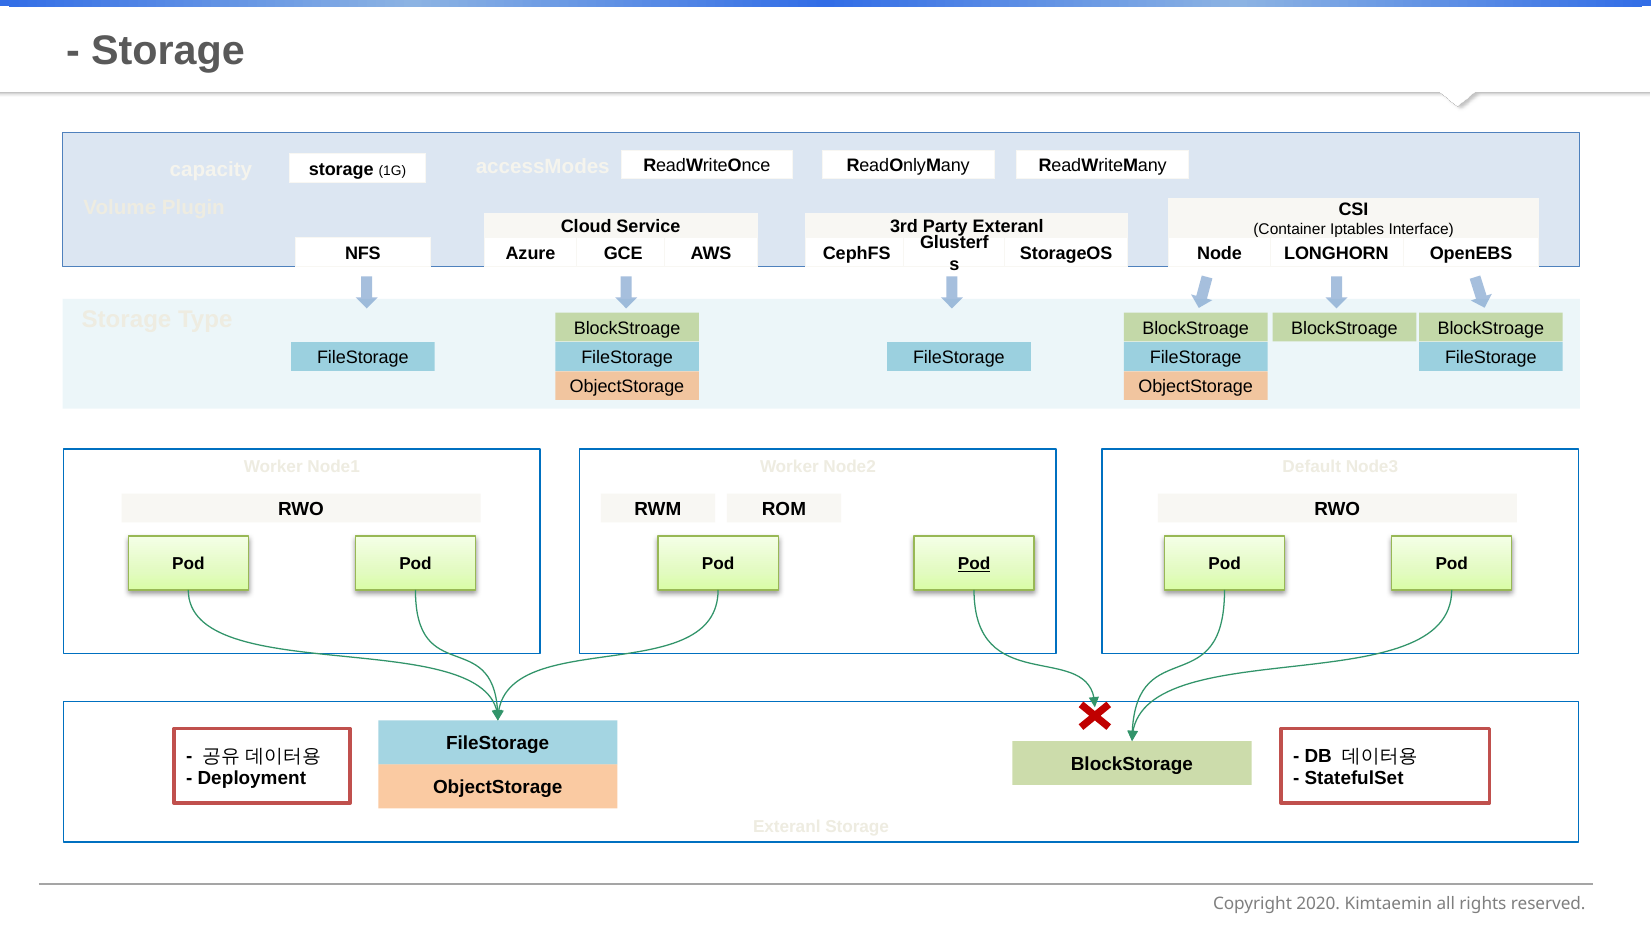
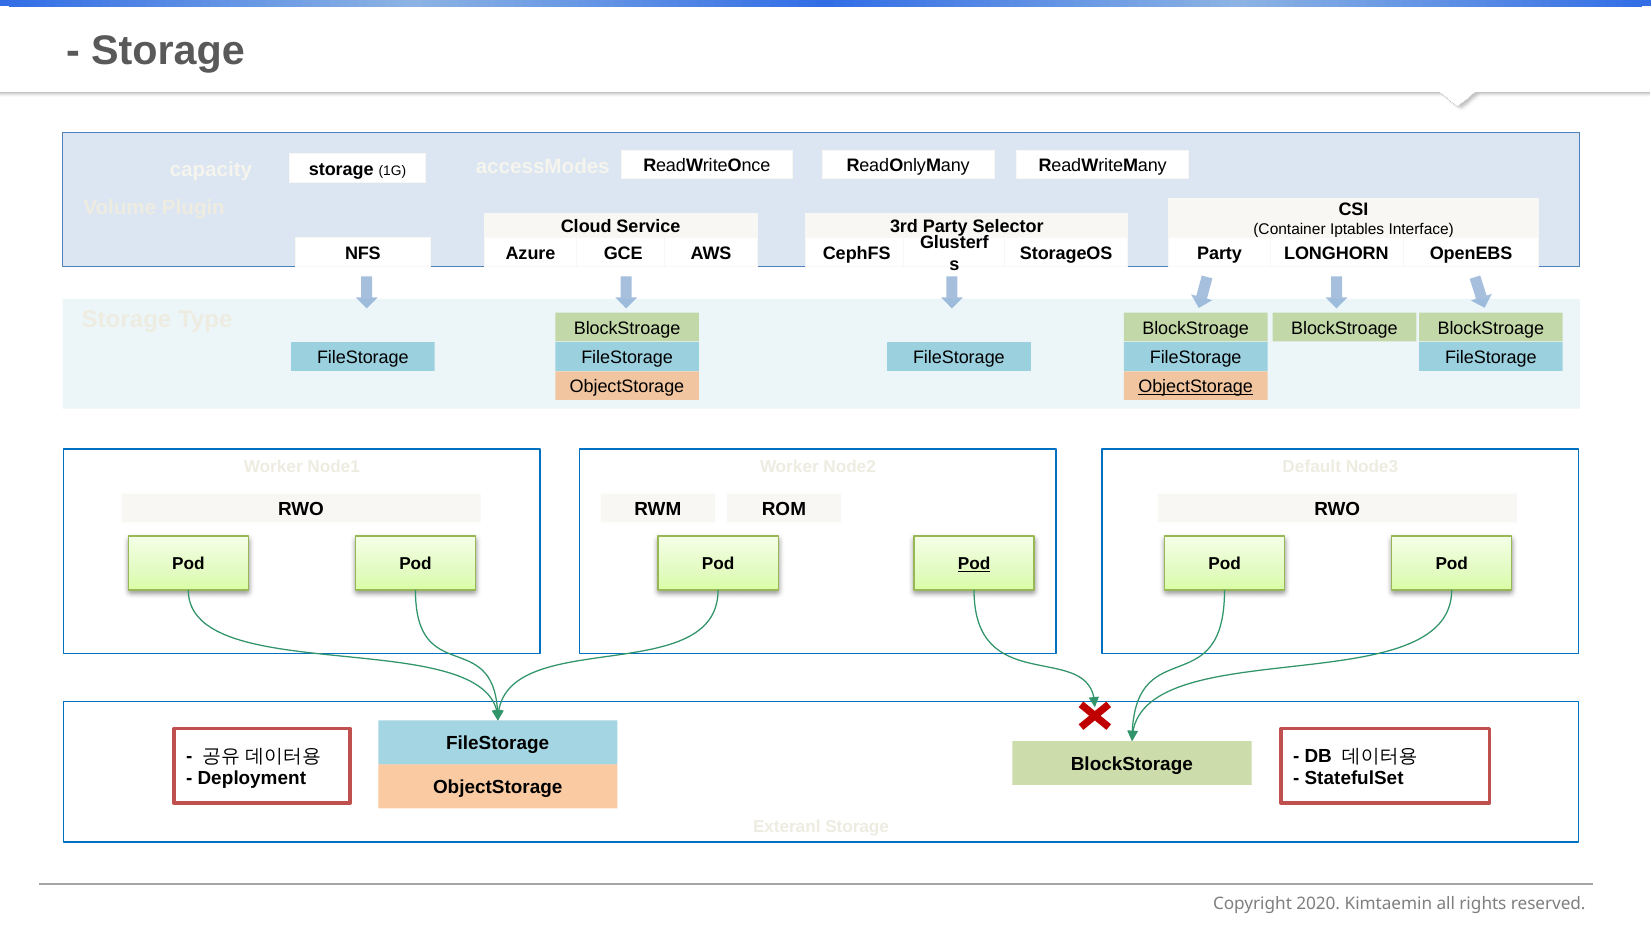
Party Exteranl: Exteranl -> Selector
Node at (1220, 253): Node -> Party
ObjectStorage at (1196, 387) underline: none -> present
